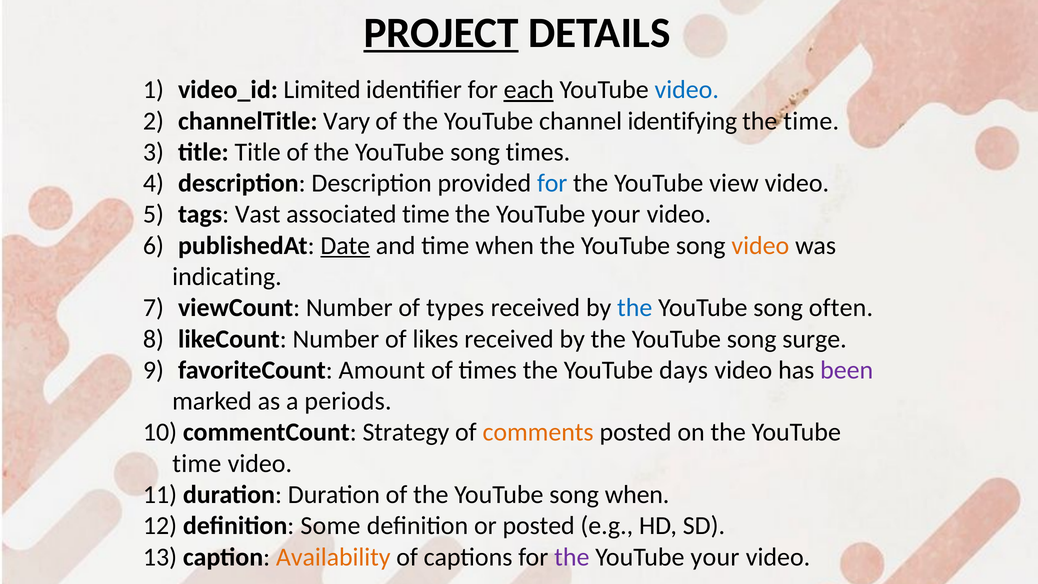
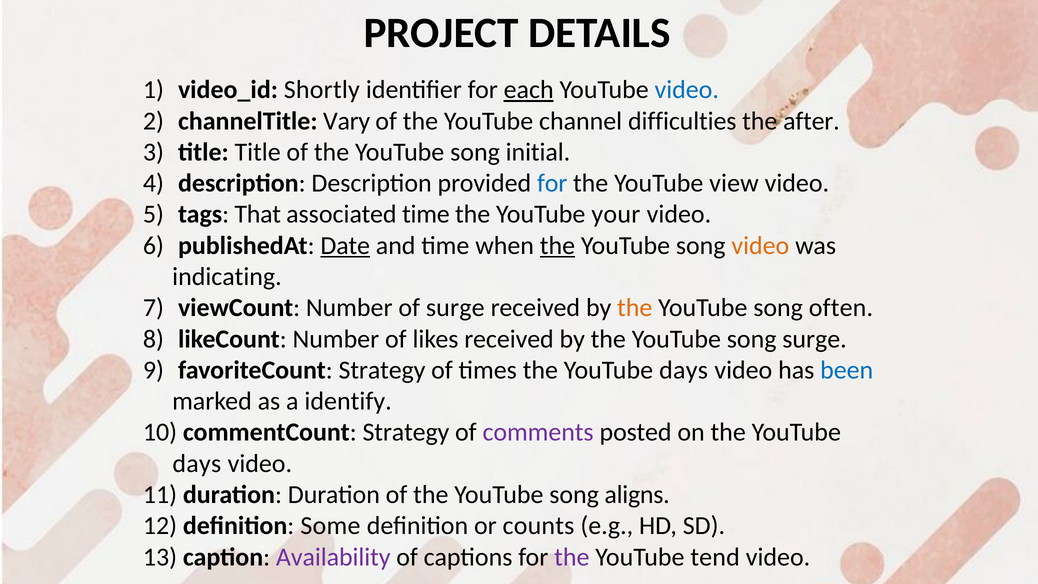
PROJECT underline: present -> none
Limited: Limited -> Shortly
identifying: identifying -> difficulties
the time: time -> after
song times: times -> initial
Vast: Vast -> That
the at (557, 245) underline: none -> present
of types: types -> surge
the at (635, 308) colour: blue -> orange
favoriteCount Amount: Amount -> Strategy
been colour: purple -> blue
periods: periods -> identify
comments colour: orange -> purple
time at (197, 463): time -> days
song when: when -> aligns
or posted: posted -> counts
Availability colour: orange -> purple
your at (715, 557): your -> tend
